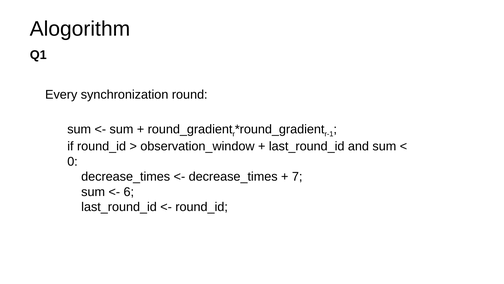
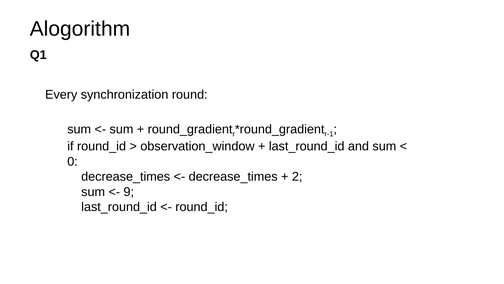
7: 7 -> 2
6: 6 -> 9
